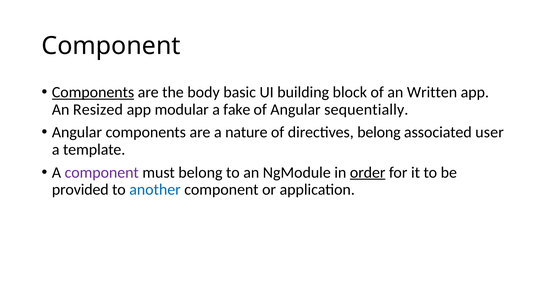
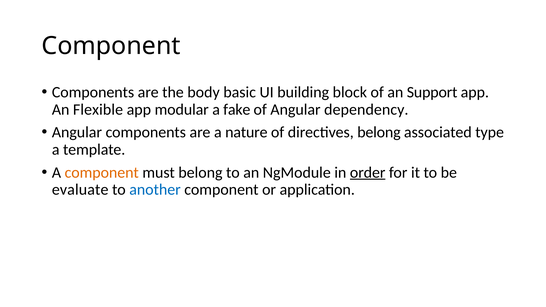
Components at (93, 92) underline: present -> none
Written: Written -> Support
Resized: Resized -> Flexible
sequentially: sequentially -> dependency
user: user -> type
component at (102, 173) colour: purple -> orange
provided: provided -> evaluate
